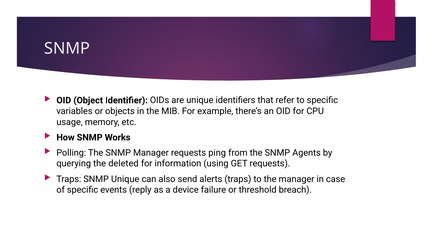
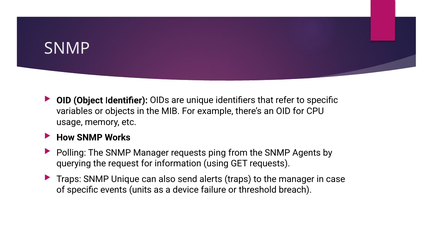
deleted: deleted -> request
reply: reply -> units
